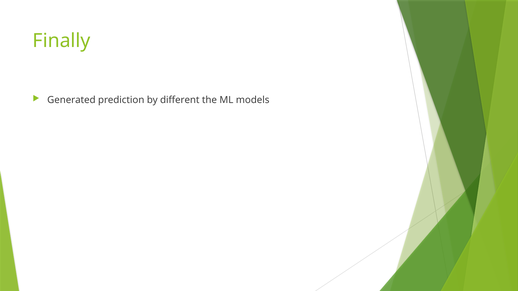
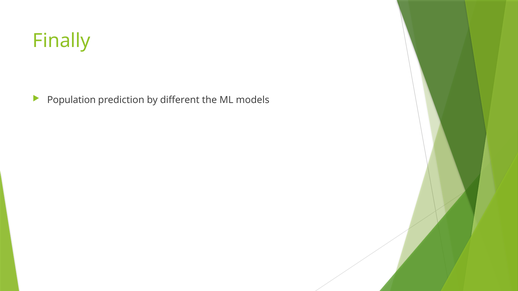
Generated: Generated -> Population
